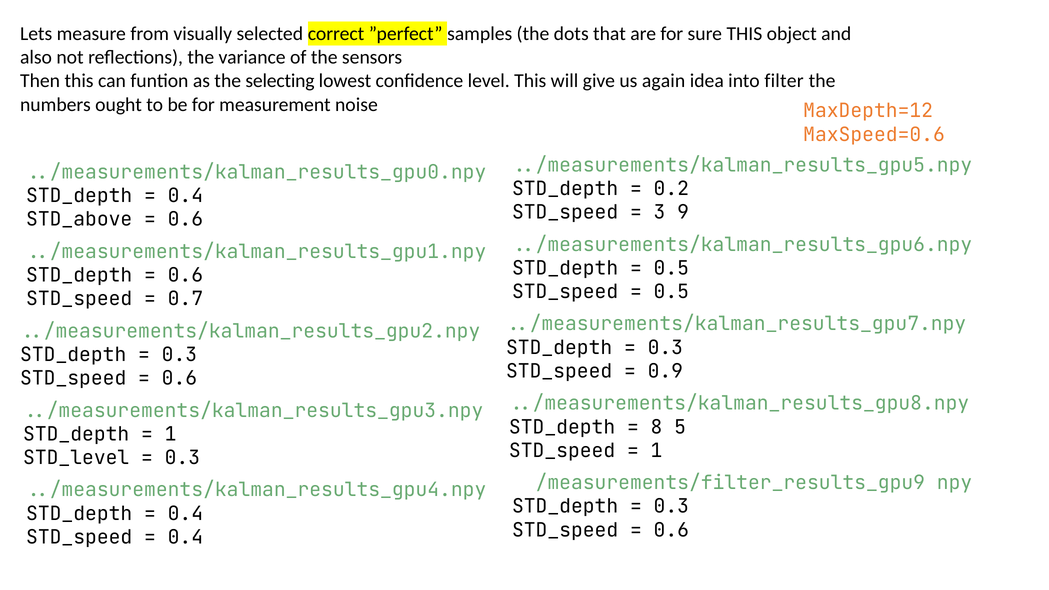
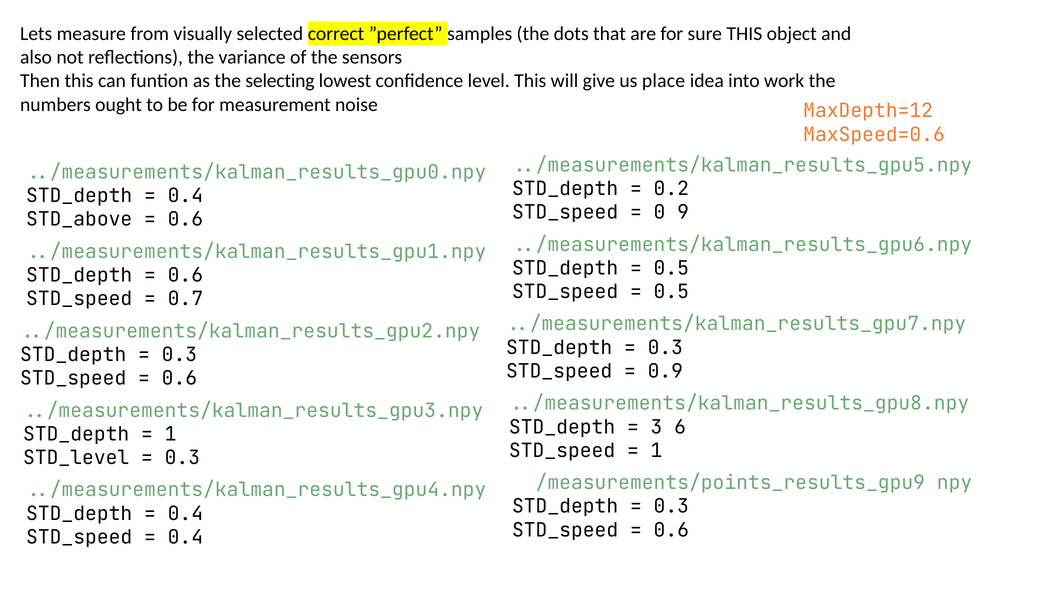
again: again -> place
filter: filter -> work
3.9 at (671, 212): 3.9 -> 0.9
8.5: 8.5 -> 3.6
../measurements/filter_results_gpu9.npy: ../measurements/filter_results_gpu9.npy -> ../measurements/points_results_gpu9.npy
